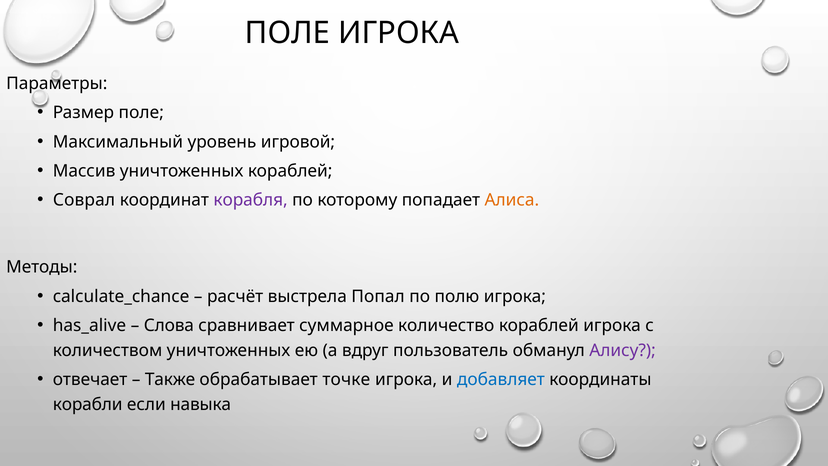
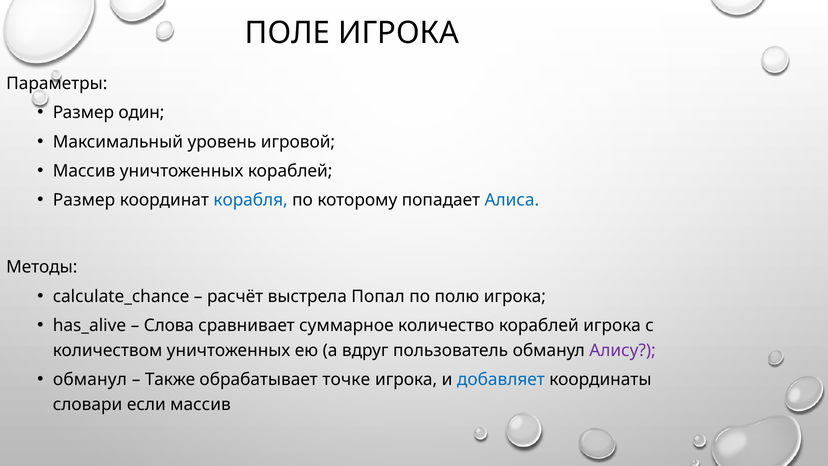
Размер поле: поле -> один
Соврал at (84, 200): Соврал -> Размер
корабля colour: purple -> blue
Алиса colour: orange -> blue
отвечает at (90, 379): отвечает -> обманул
корабли: корабли -> словари
если навыка: навыка -> массив
